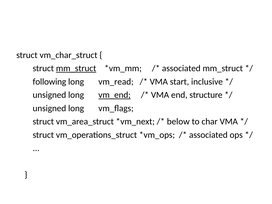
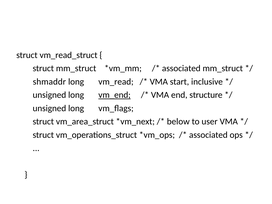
vm_char_struct: vm_char_struct -> vm_read_struct
mm_struct at (76, 68) underline: present -> none
following: following -> shmaddr
char: char -> user
